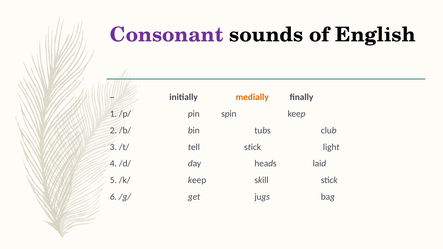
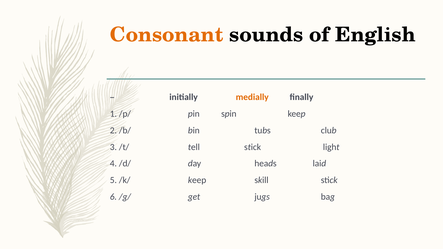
Consonant colour: purple -> orange
